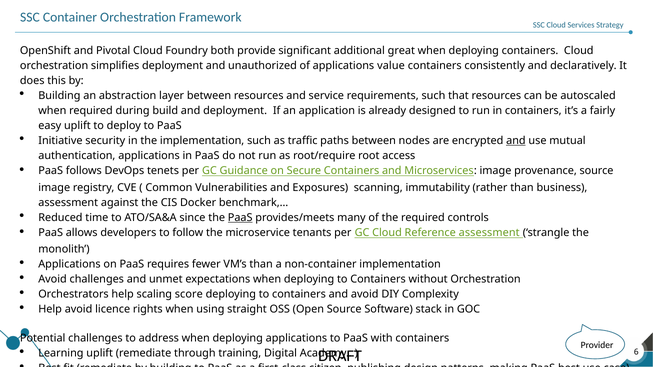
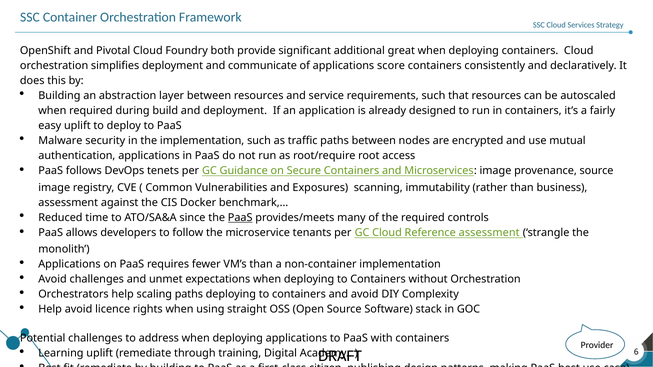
unauthorized: unauthorized -> communicate
value: value -> score
Initiative: Initiative -> Malware
and at (516, 141) underline: present -> none
scaling score: score -> paths
